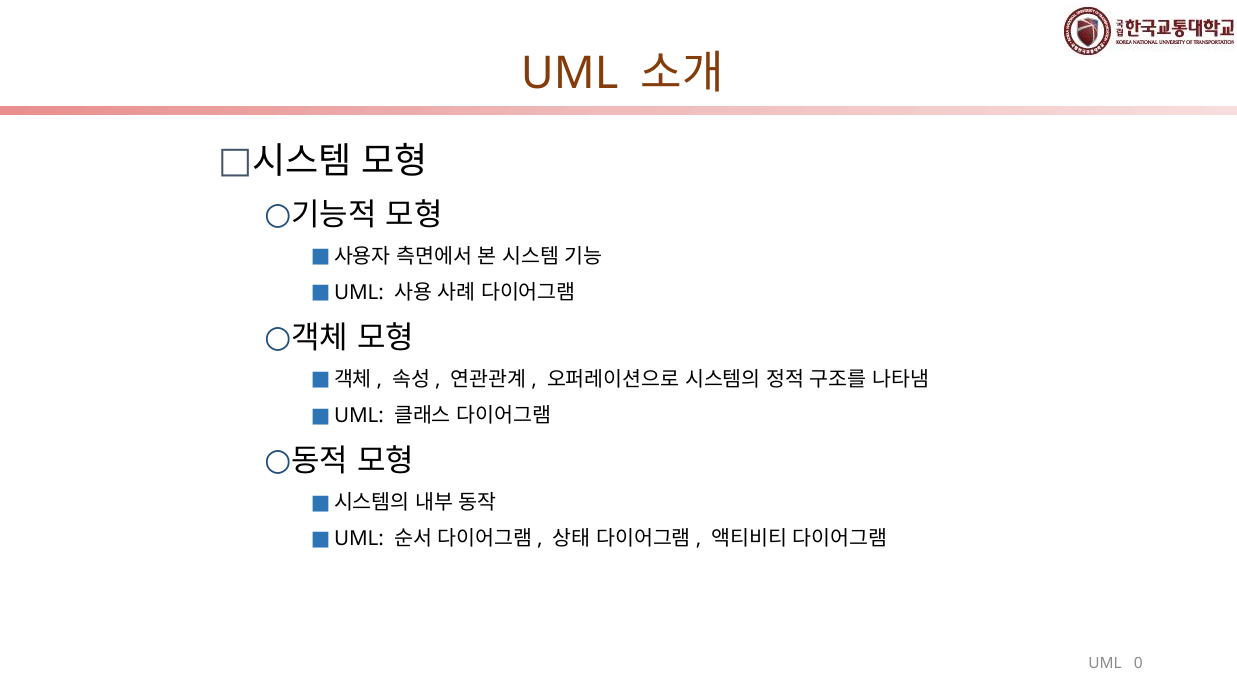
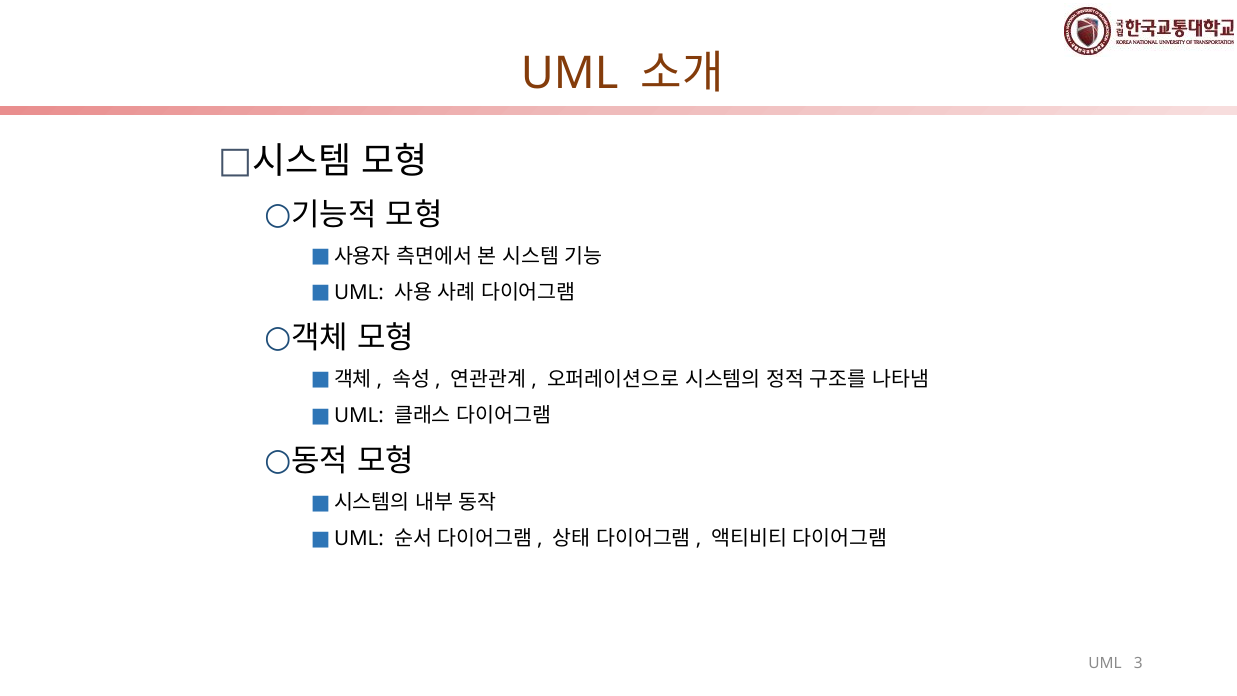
0: 0 -> 3
